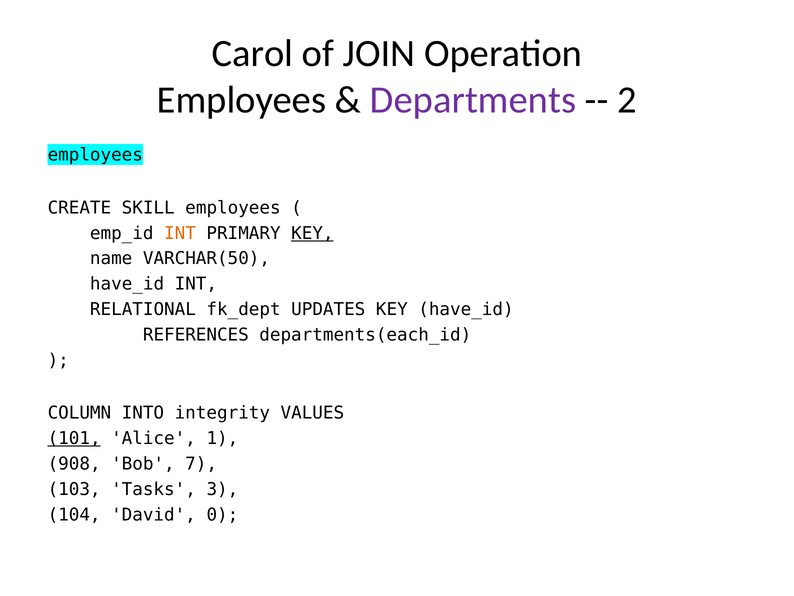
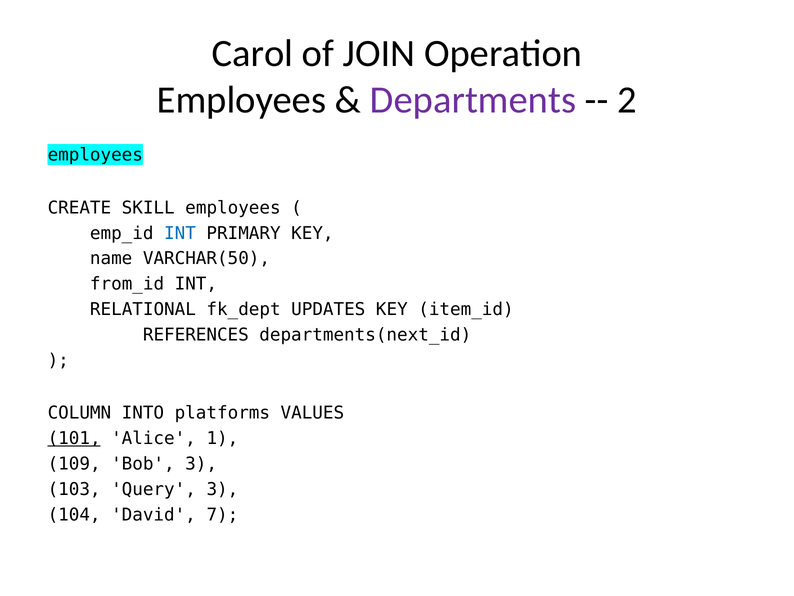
INT at (180, 233) colour: orange -> blue
KEY at (312, 233) underline: present -> none
have_id at (127, 284): have_id -> from_id
KEY have_id: have_id -> item_id
departments(each_id: departments(each_id -> departments(next_id
integrity: integrity -> platforms
908: 908 -> 109
Bob 7: 7 -> 3
Tasks: Tasks -> Query
0: 0 -> 7
